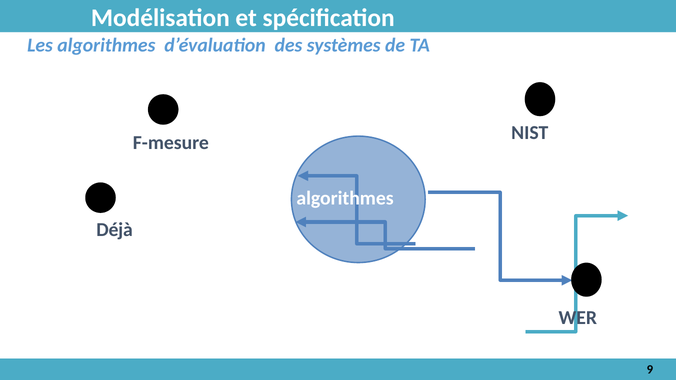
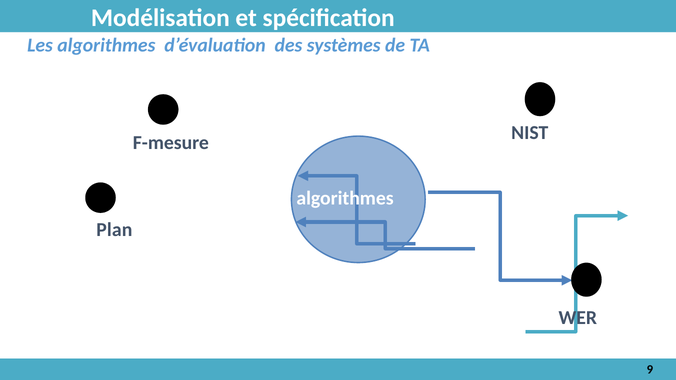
Déjà: Déjà -> Plan
